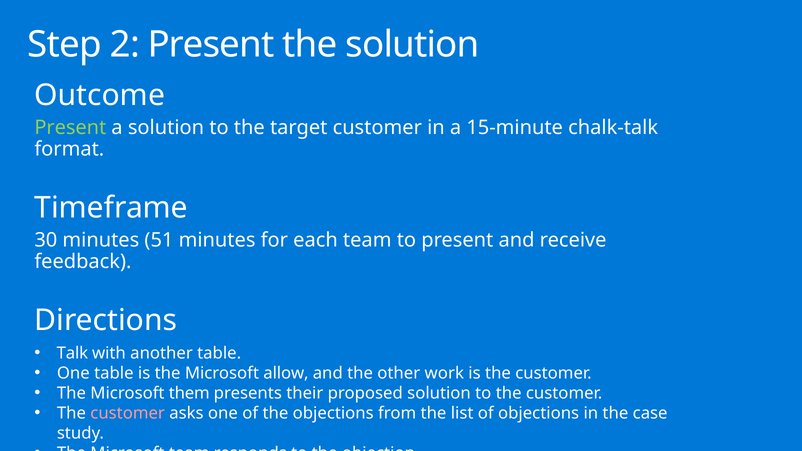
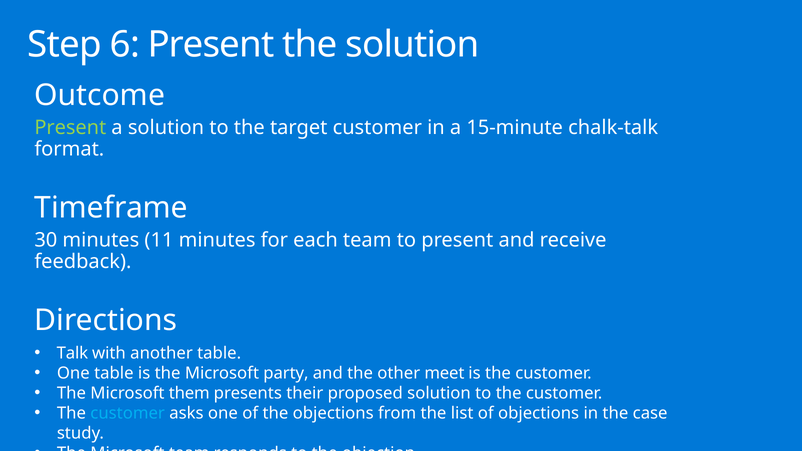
2: 2 -> 6
51: 51 -> 11
allow: allow -> party
work: work -> meet
customer at (128, 413) colour: pink -> light blue
